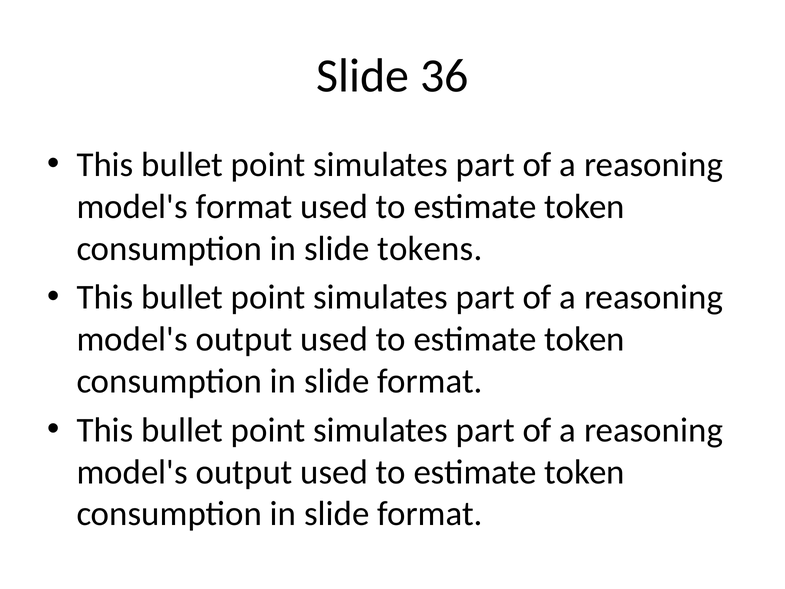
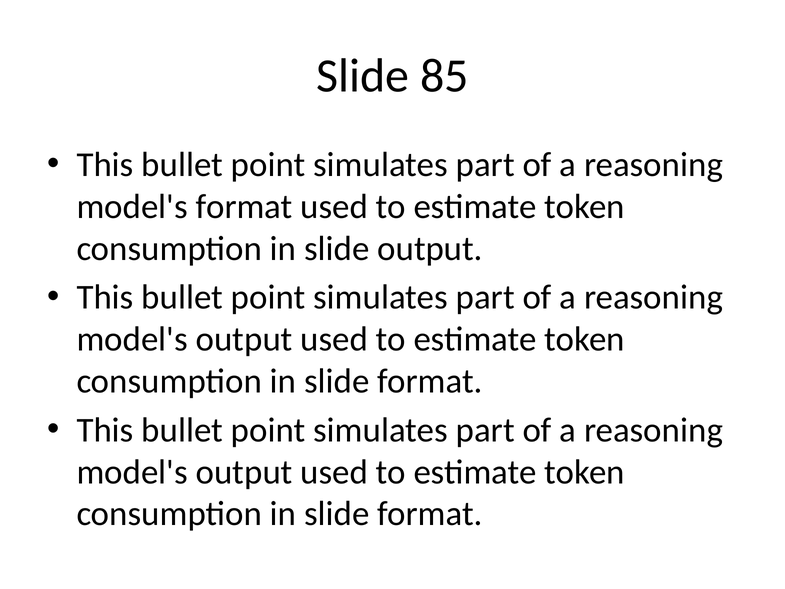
36: 36 -> 85
slide tokens: tokens -> output
